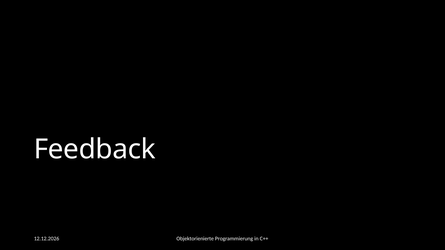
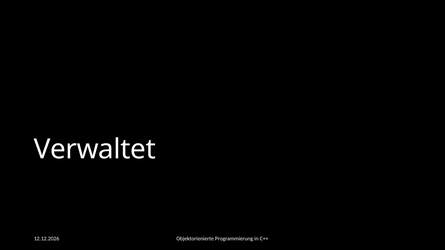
Feedback: Feedback -> Verwaltet
